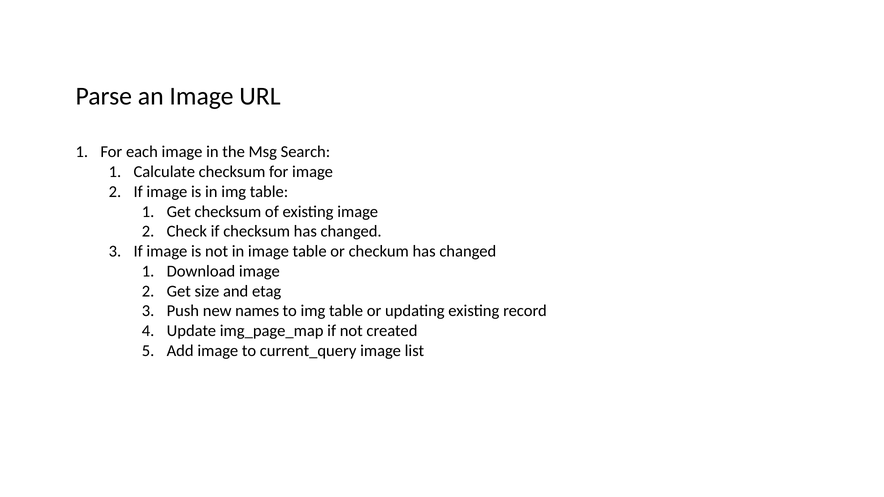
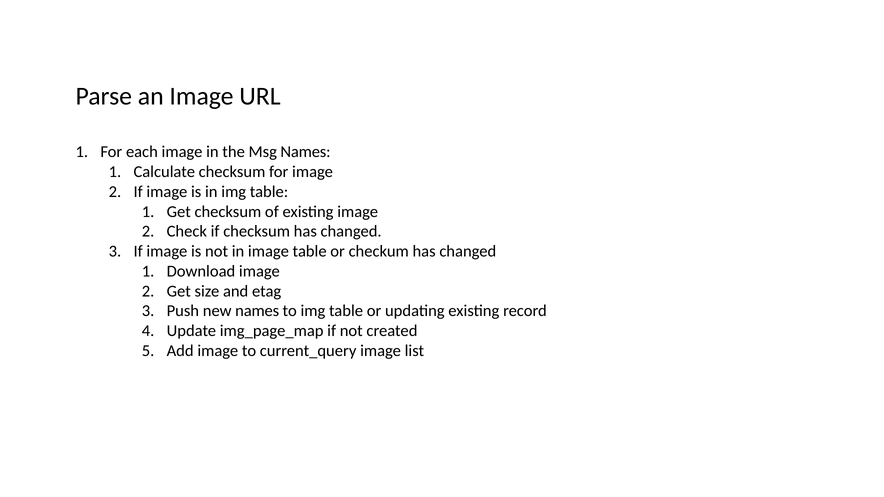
Msg Search: Search -> Names
